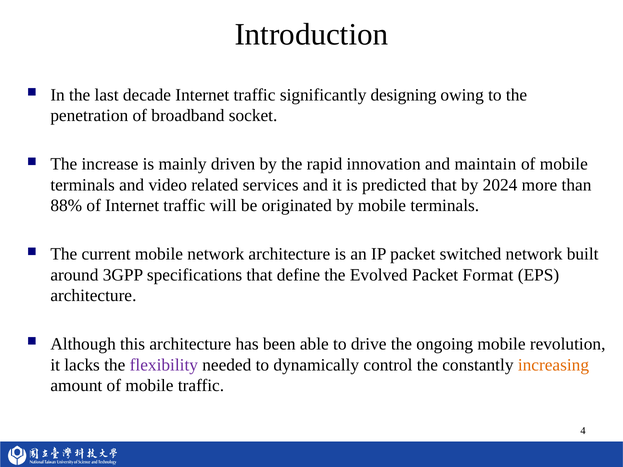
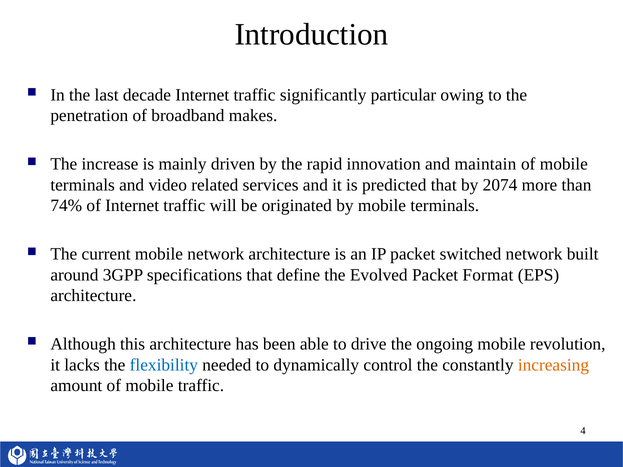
designing: designing -> particular
socket: socket -> makes
2024: 2024 -> 2074
88%: 88% -> 74%
flexibility colour: purple -> blue
